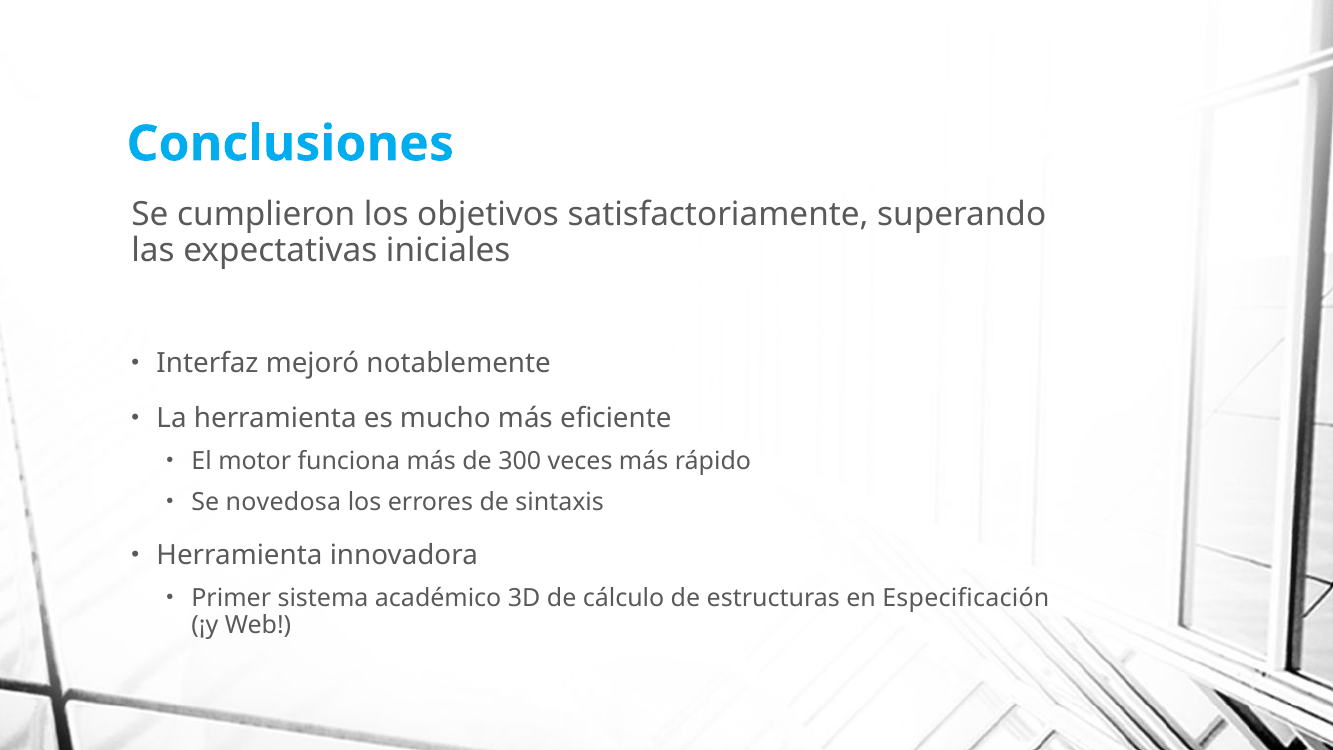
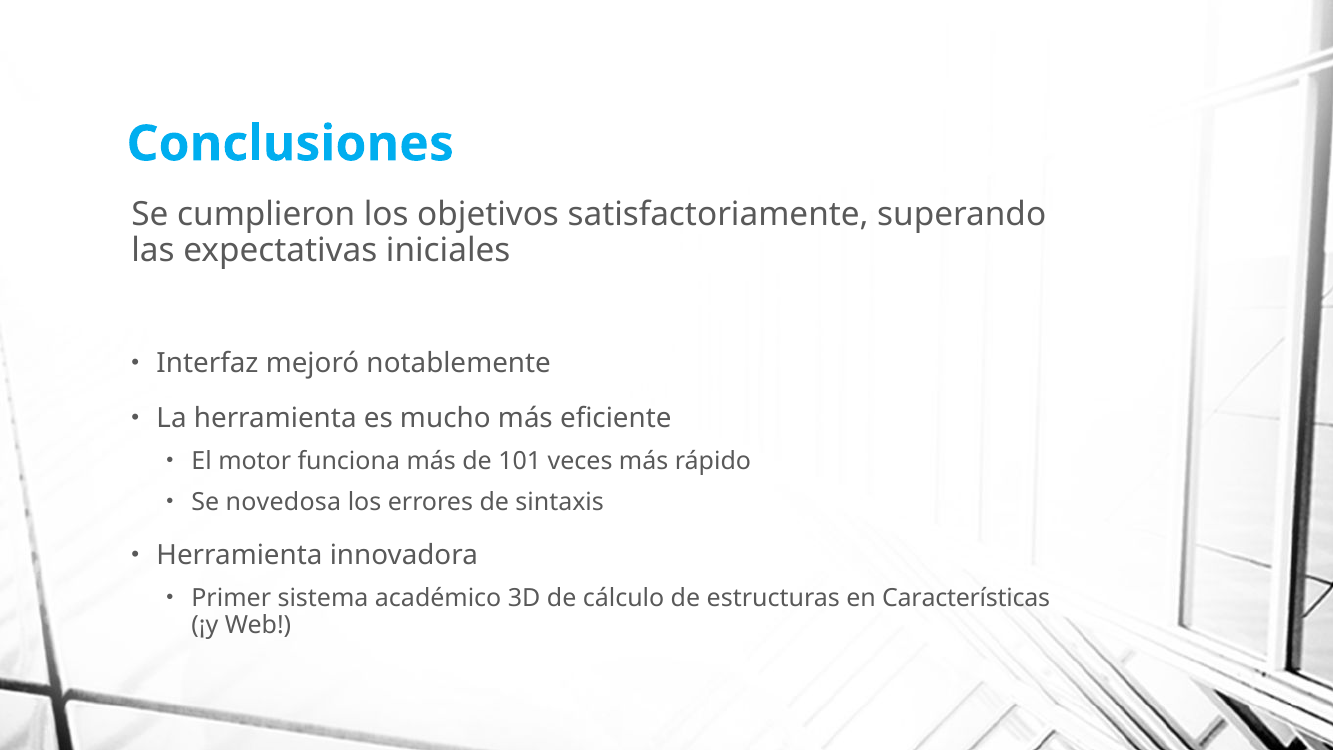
300: 300 -> 101
Especificación: Especificación -> Características
